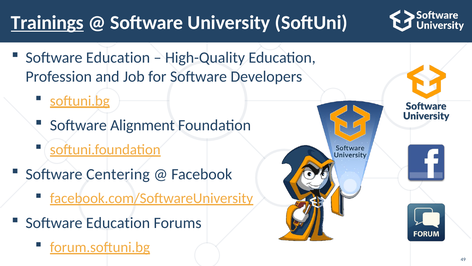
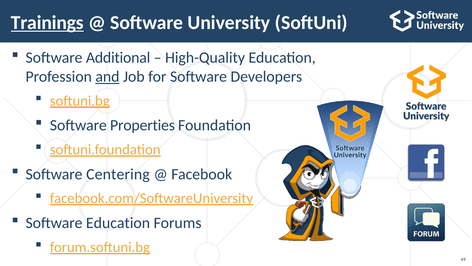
Education at (118, 58): Education -> Additional
and underline: none -> present
Alignment: Alignment -> Properties
